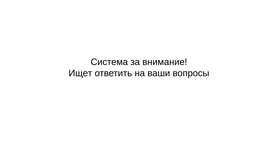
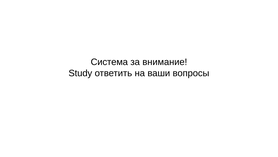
Ищет: Ищет -> Study
